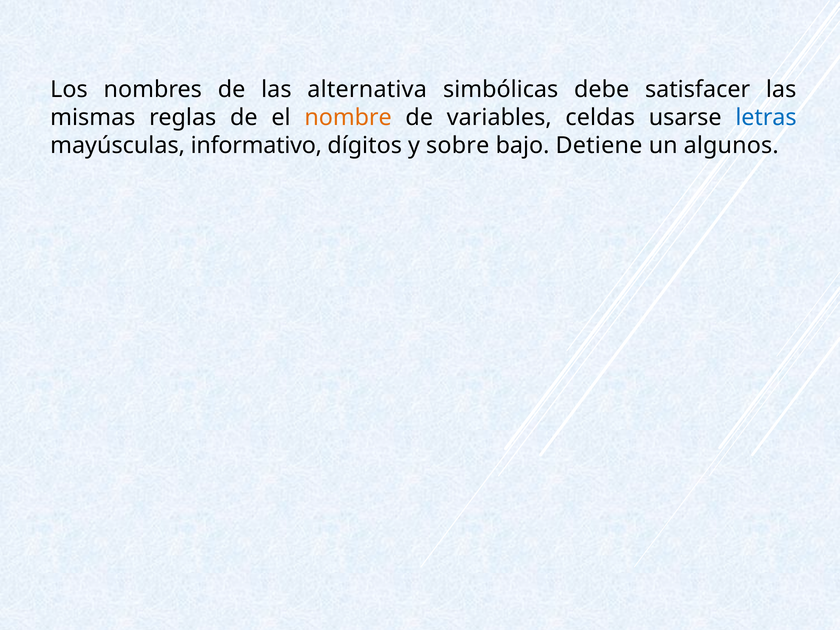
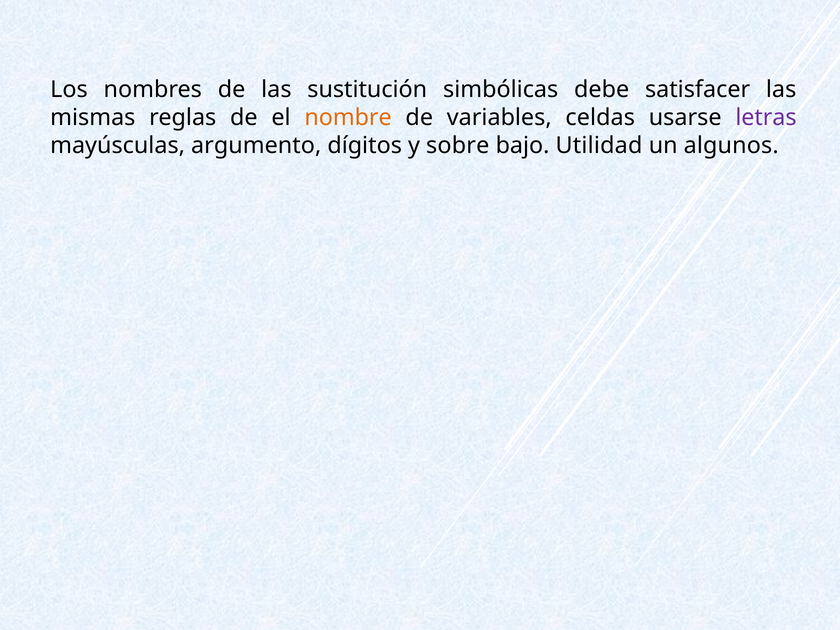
alternativa: alternativa -> sustitución
letras colour: blue -> purple
informativo: informativo -> argumento
Detiene: Detiene -> Utilidad
